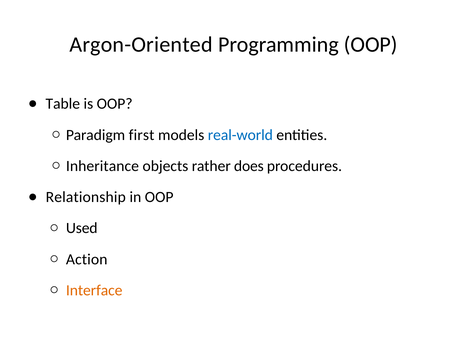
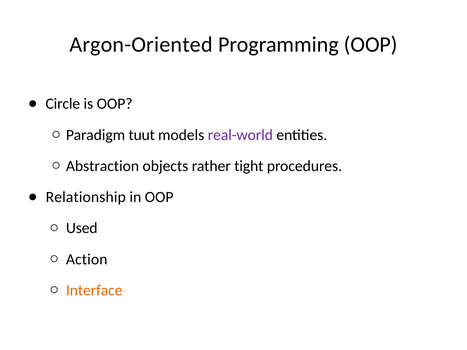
Table: Table -> Circle
first: first -> tuut
real-world colour: blue -> purple
Inheritance: Inheritance -> Abstraction
does: does -> tight
